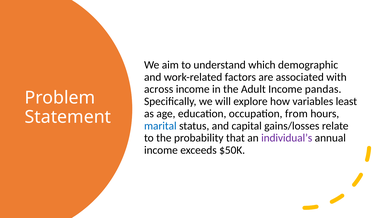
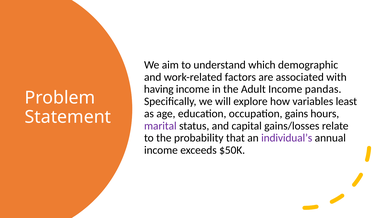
across: across -> having
from: from -> gains
marital colour: blue -> purple
